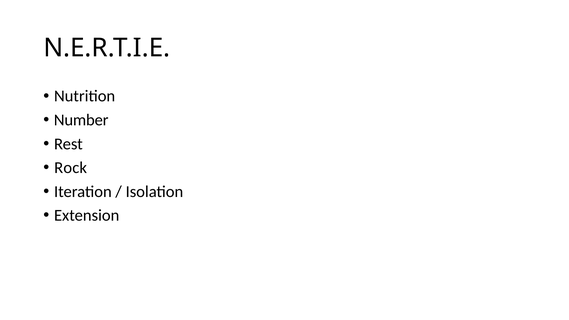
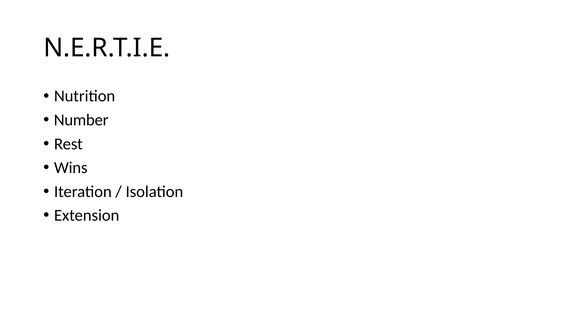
Rock: Rock -> Wins
